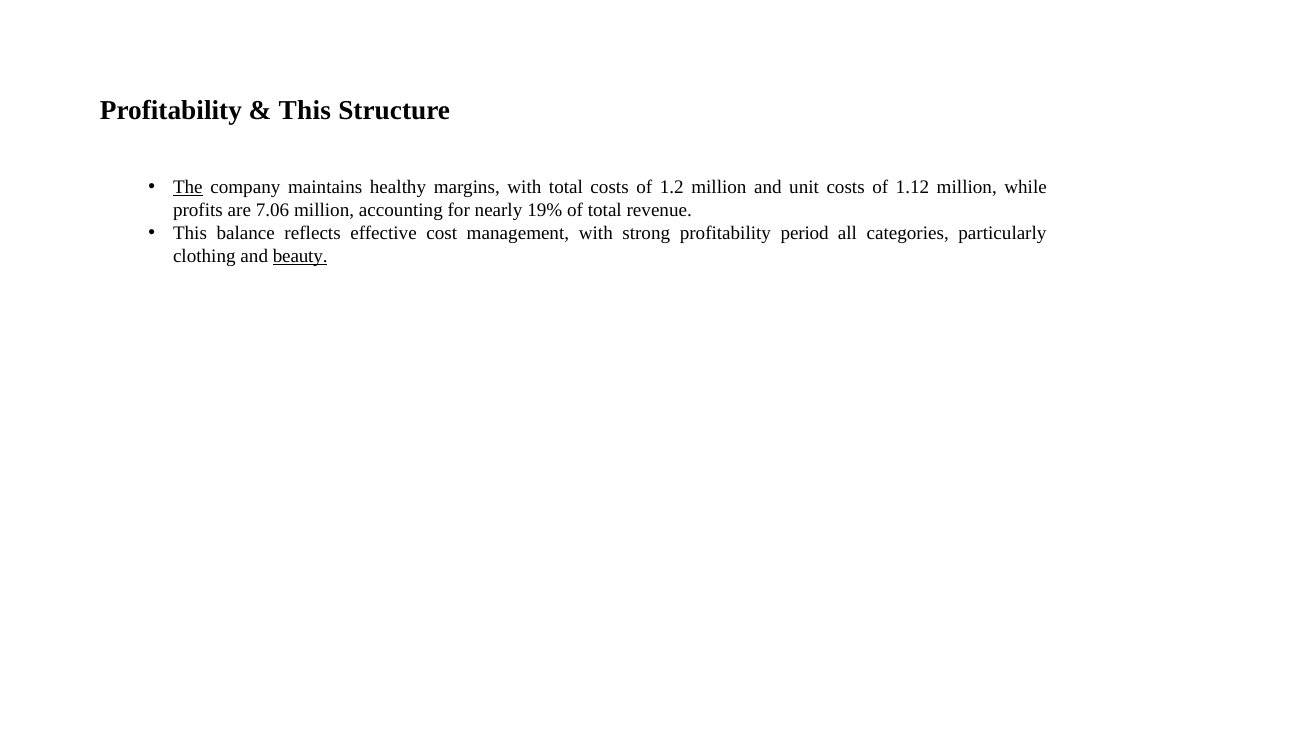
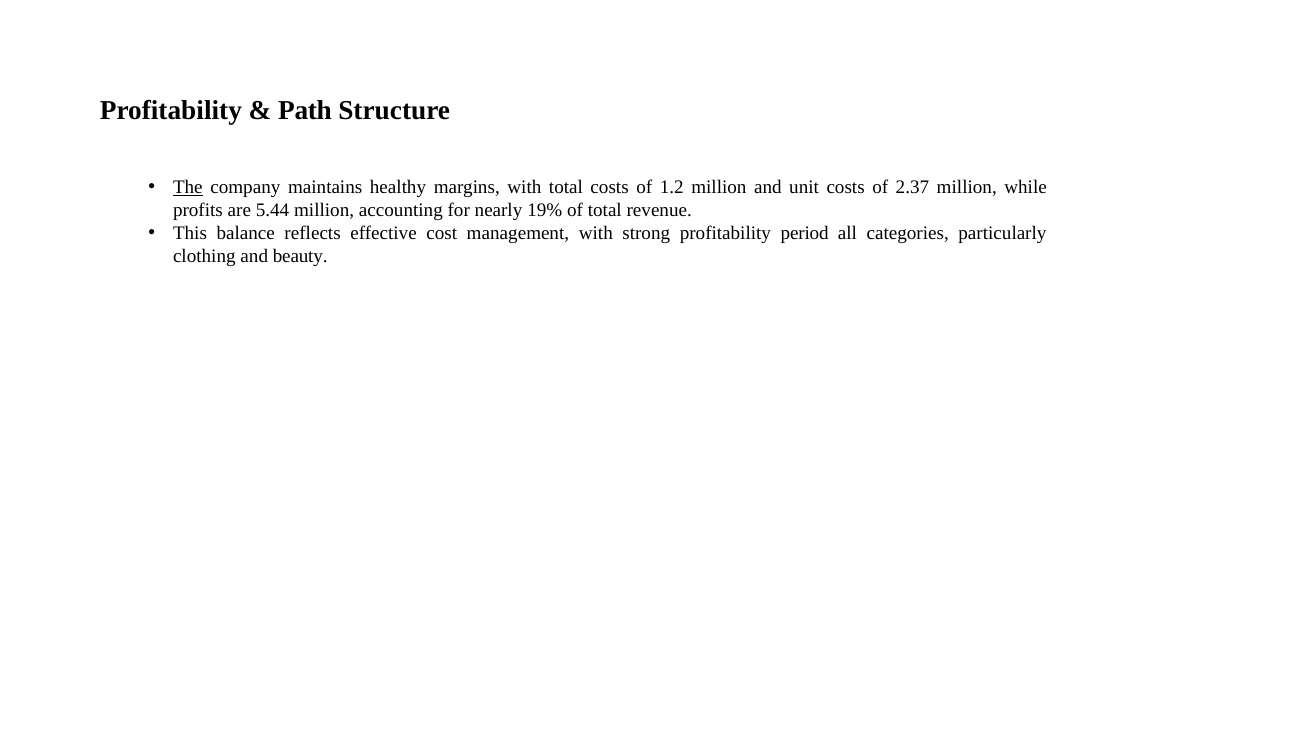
This at (305, 110): This -> Path
1.12: 1.12 -> 2.37
7.06: 7.06 -> 5.44
beauty underline: present -> none
